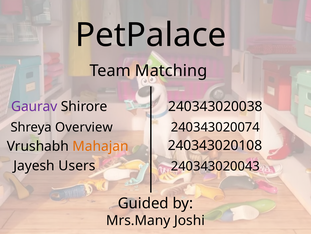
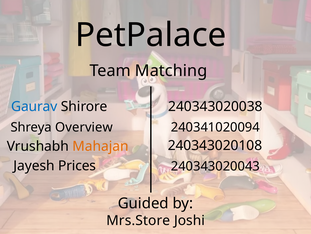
Gaurav colour: purple -> blue
240343020074: 240343020074 -> 240341020094
Users: Users -> Prices
Mrs.Many: Mrs.Many -> Mrs.Store
